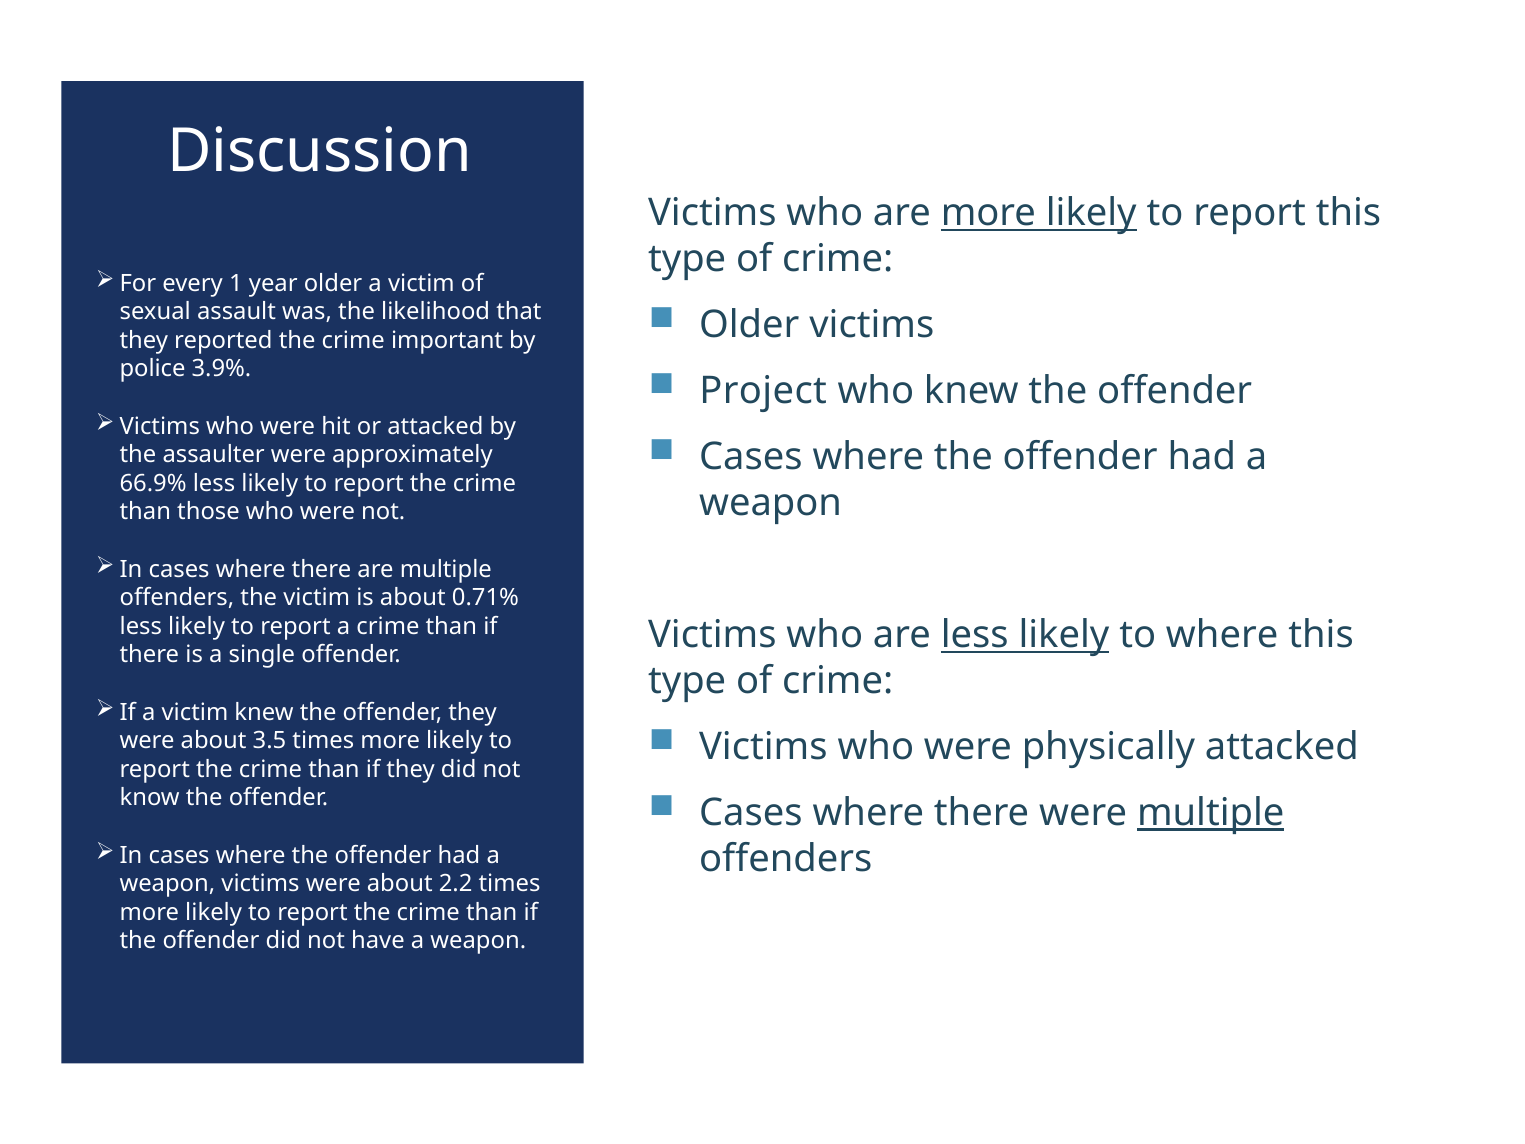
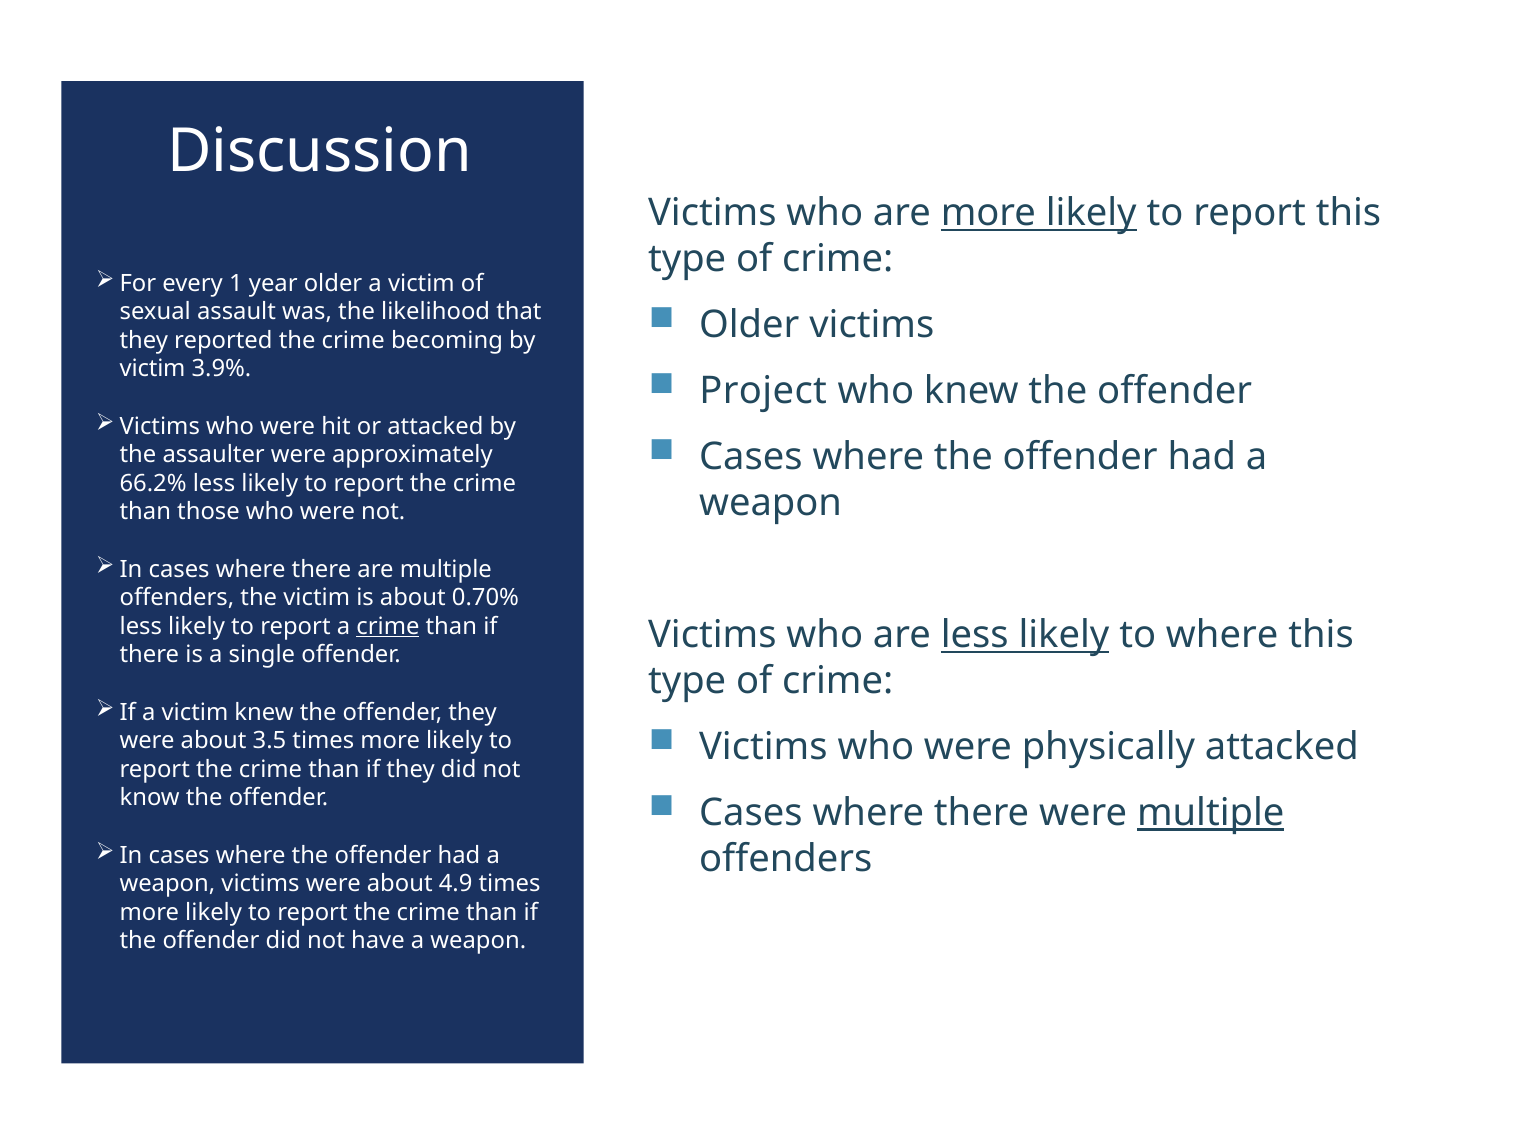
important: important -> becoming
police at (153, 369): police -> victim
66.9%: 66.9% -> 66.2%
0.71%: 0.71% -> 0.70%
crime at (388, 626) underline: none -> present
2.2: 2.2 -> 4.9
